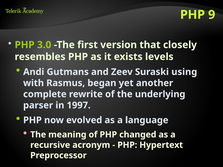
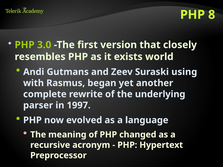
9: 9 -> 8
levels: levels -> world
